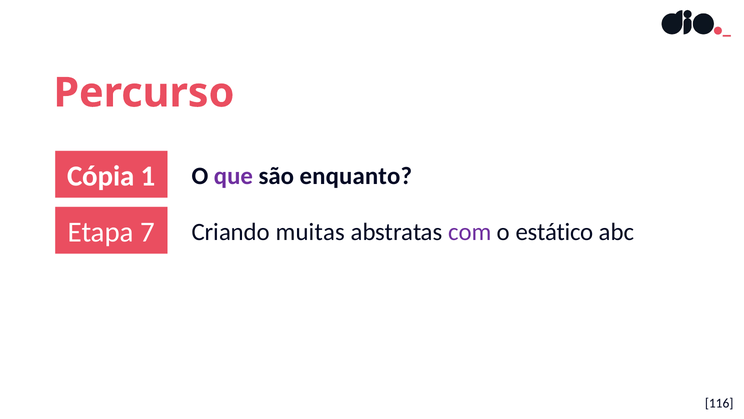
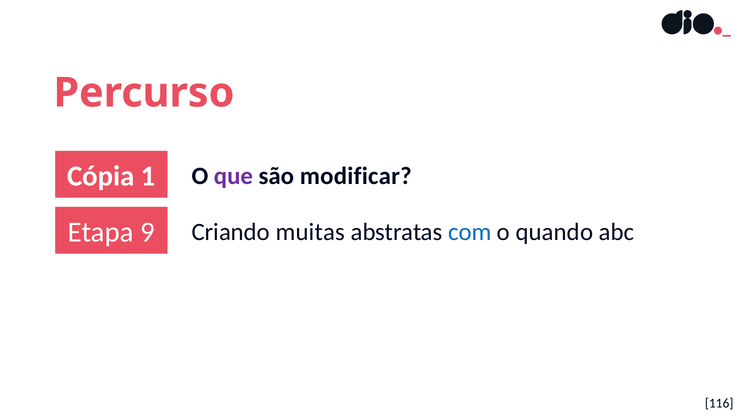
enquanto: enquanto -> modificar
7: 7 -> 9
com colour: purple -> blue
estático: estático -> quando
